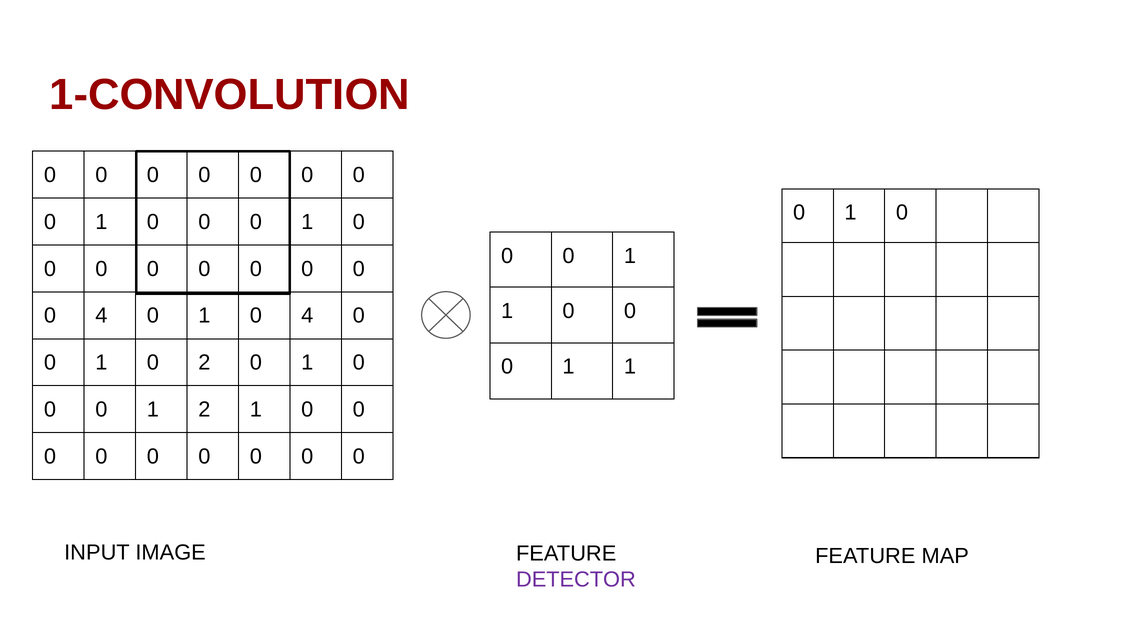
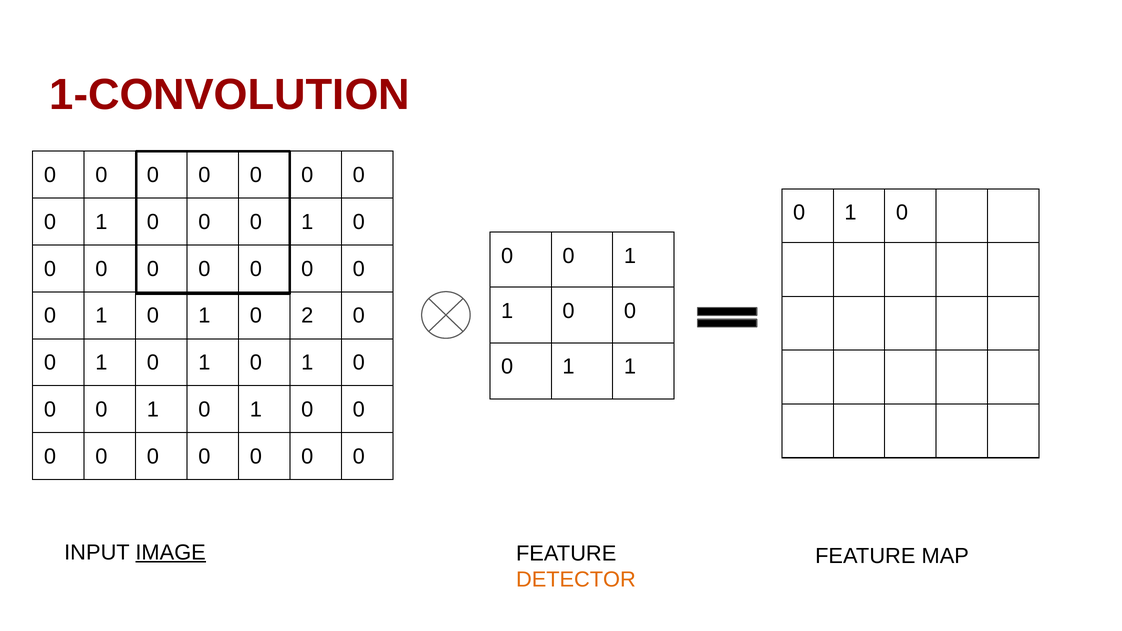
4 at (101, 316): 4 -> 1
1 0 4: 4 -> 2
2 at (204, 363): 2 -> 1
2 at (204, 410): 2 -> 0
IMAGE underline: none -> present
DETECTOR colour: purple -> orange
